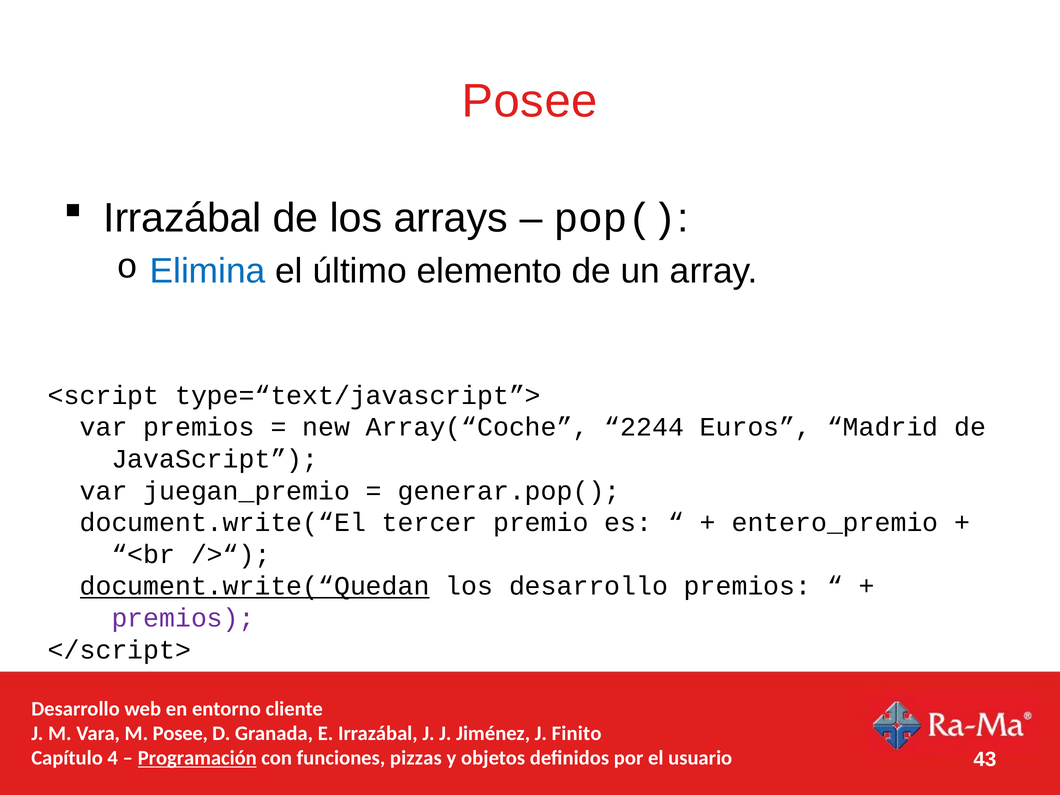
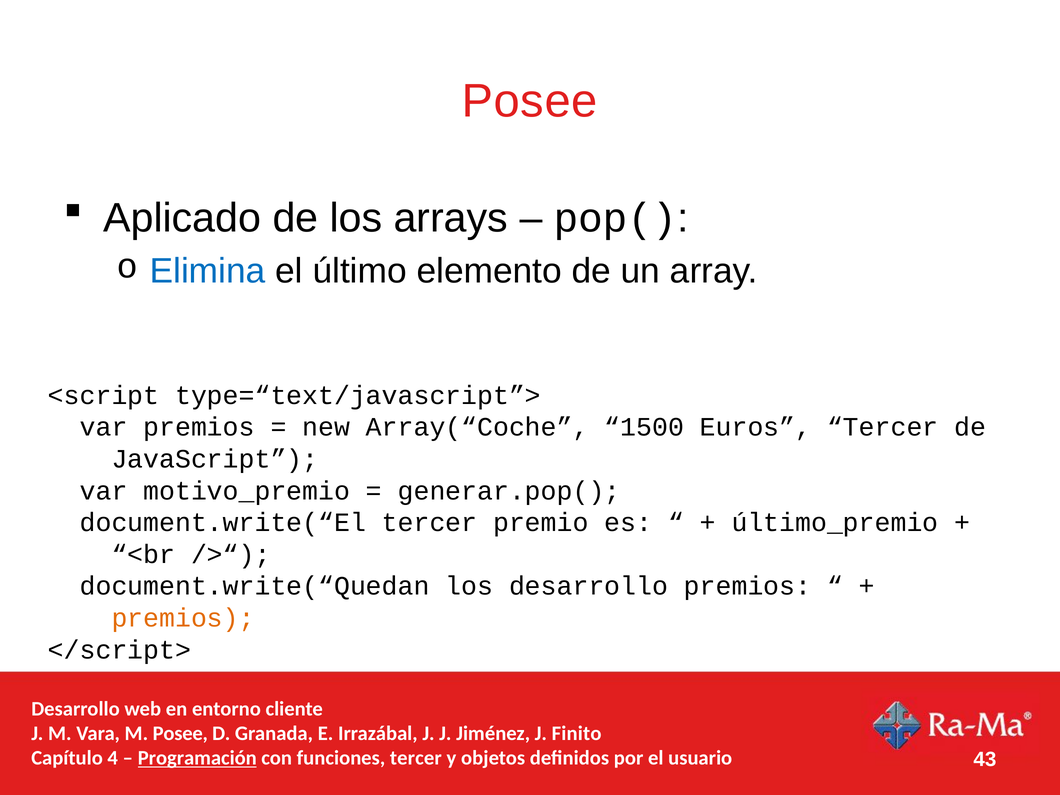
Irrazábal at (182, 218): Irrazábal -> Aplicado
2244: 2244 -> 1500
Euros Madrid: Madrid -> Tercer
juegan_premio: juegan_premio -> motivo_premio
entero_premio: entero_premio -> último_premio
document.write(“Quedan underline: present -> none
premios at (183, 618) colour: purple -> orange
funciones pizzas: pizzas -> tercer
